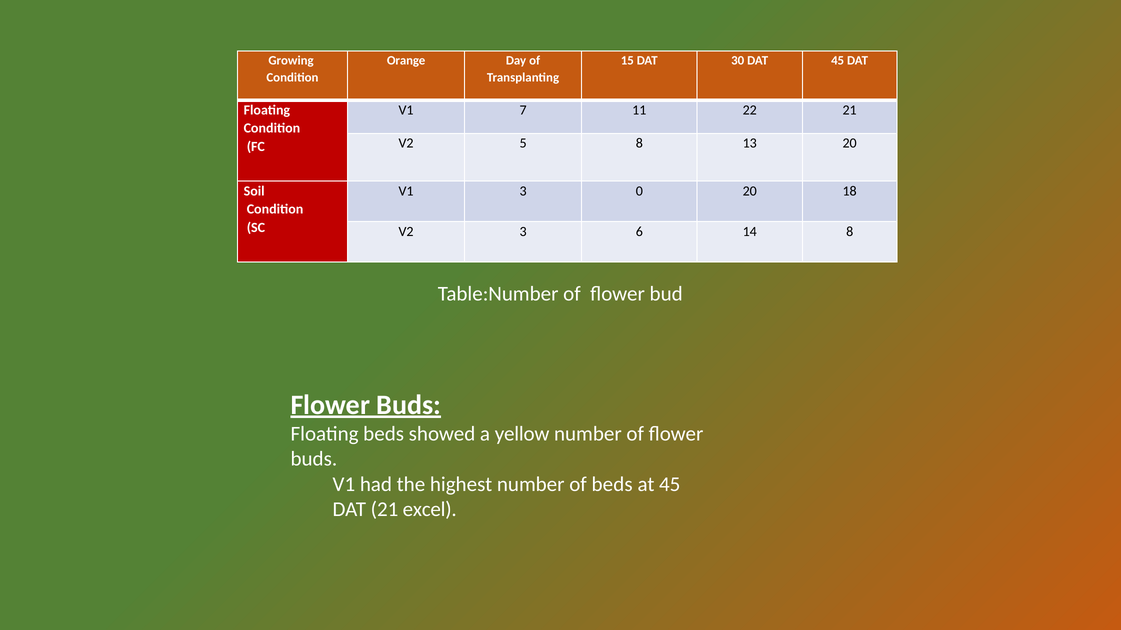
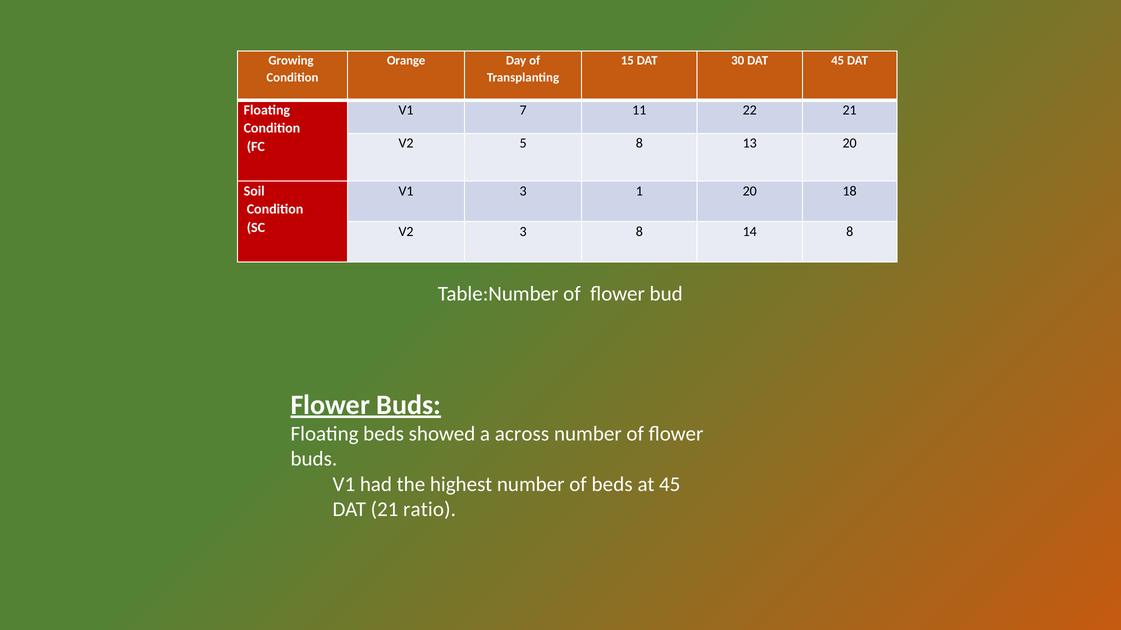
0: 0 -> 1
3 6: 6 -> 8
yellow: yellow -> across
excel: excel -> ratio
